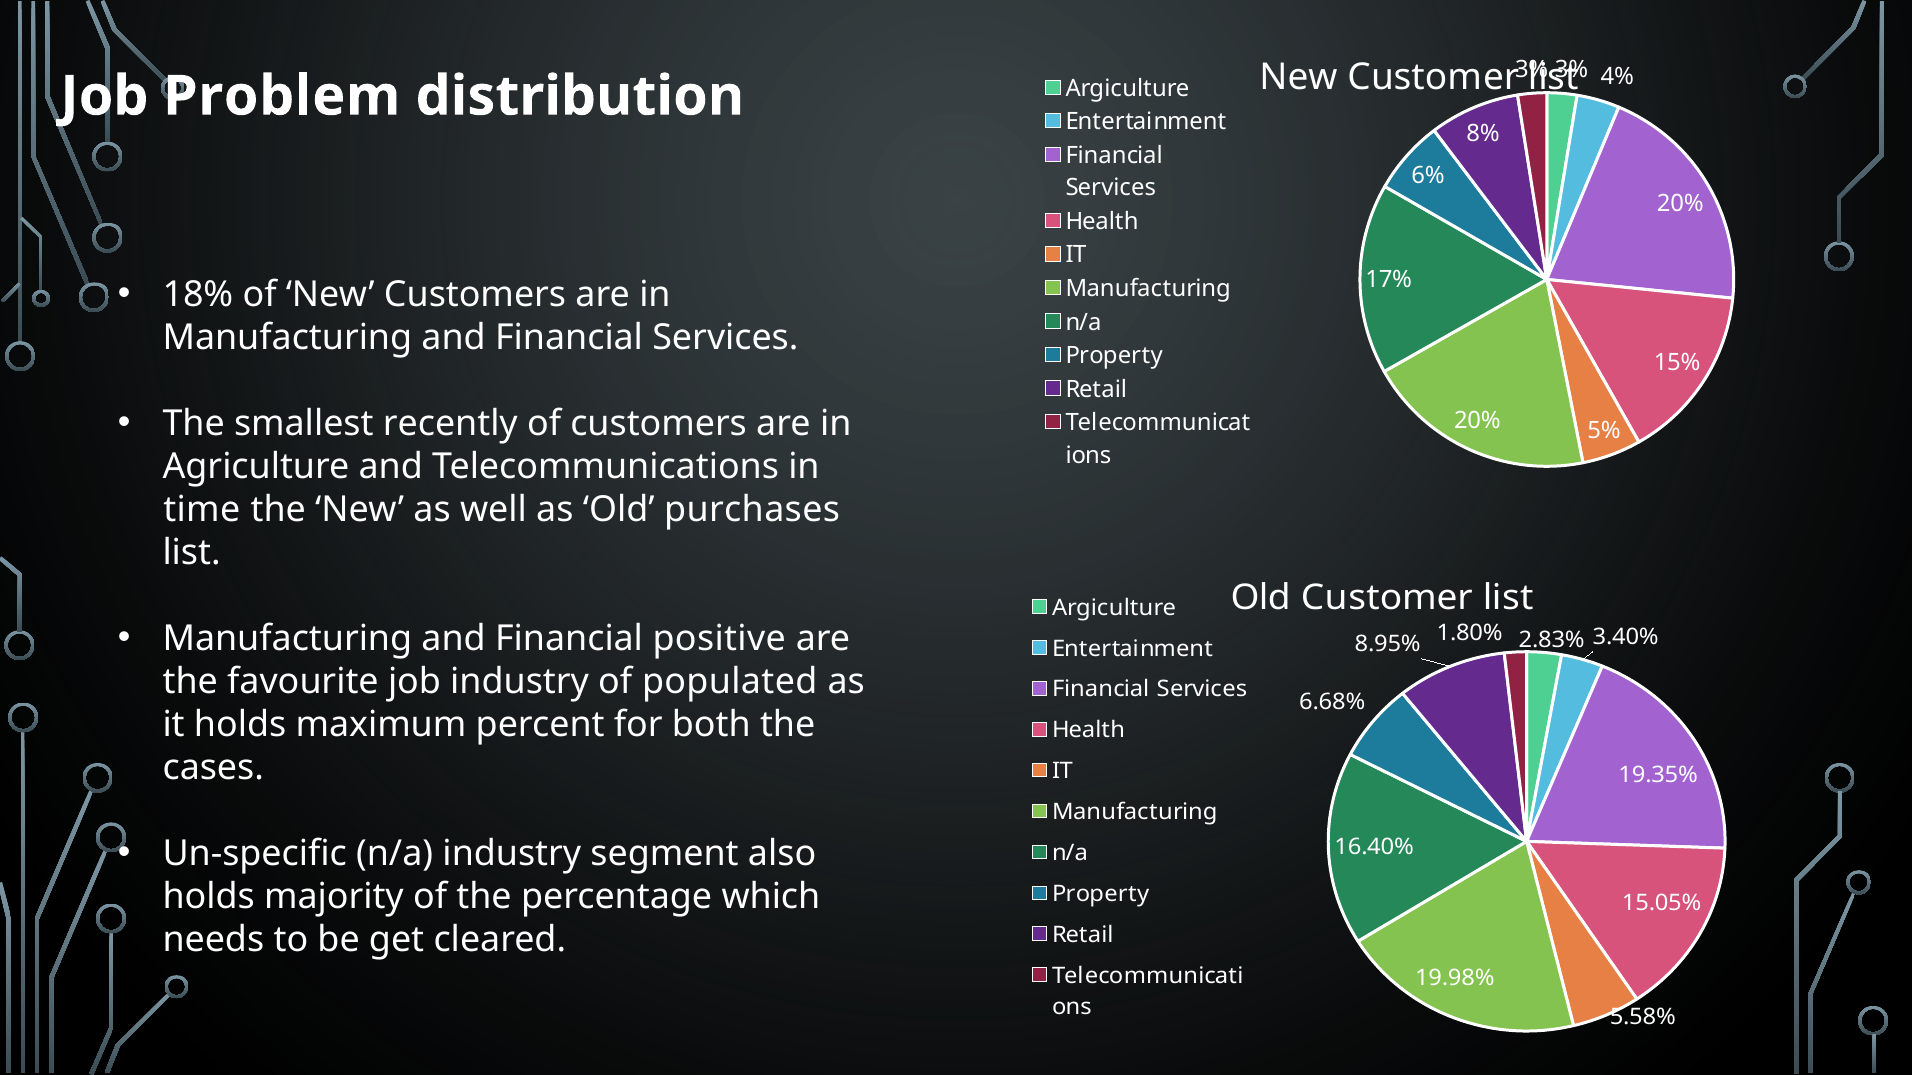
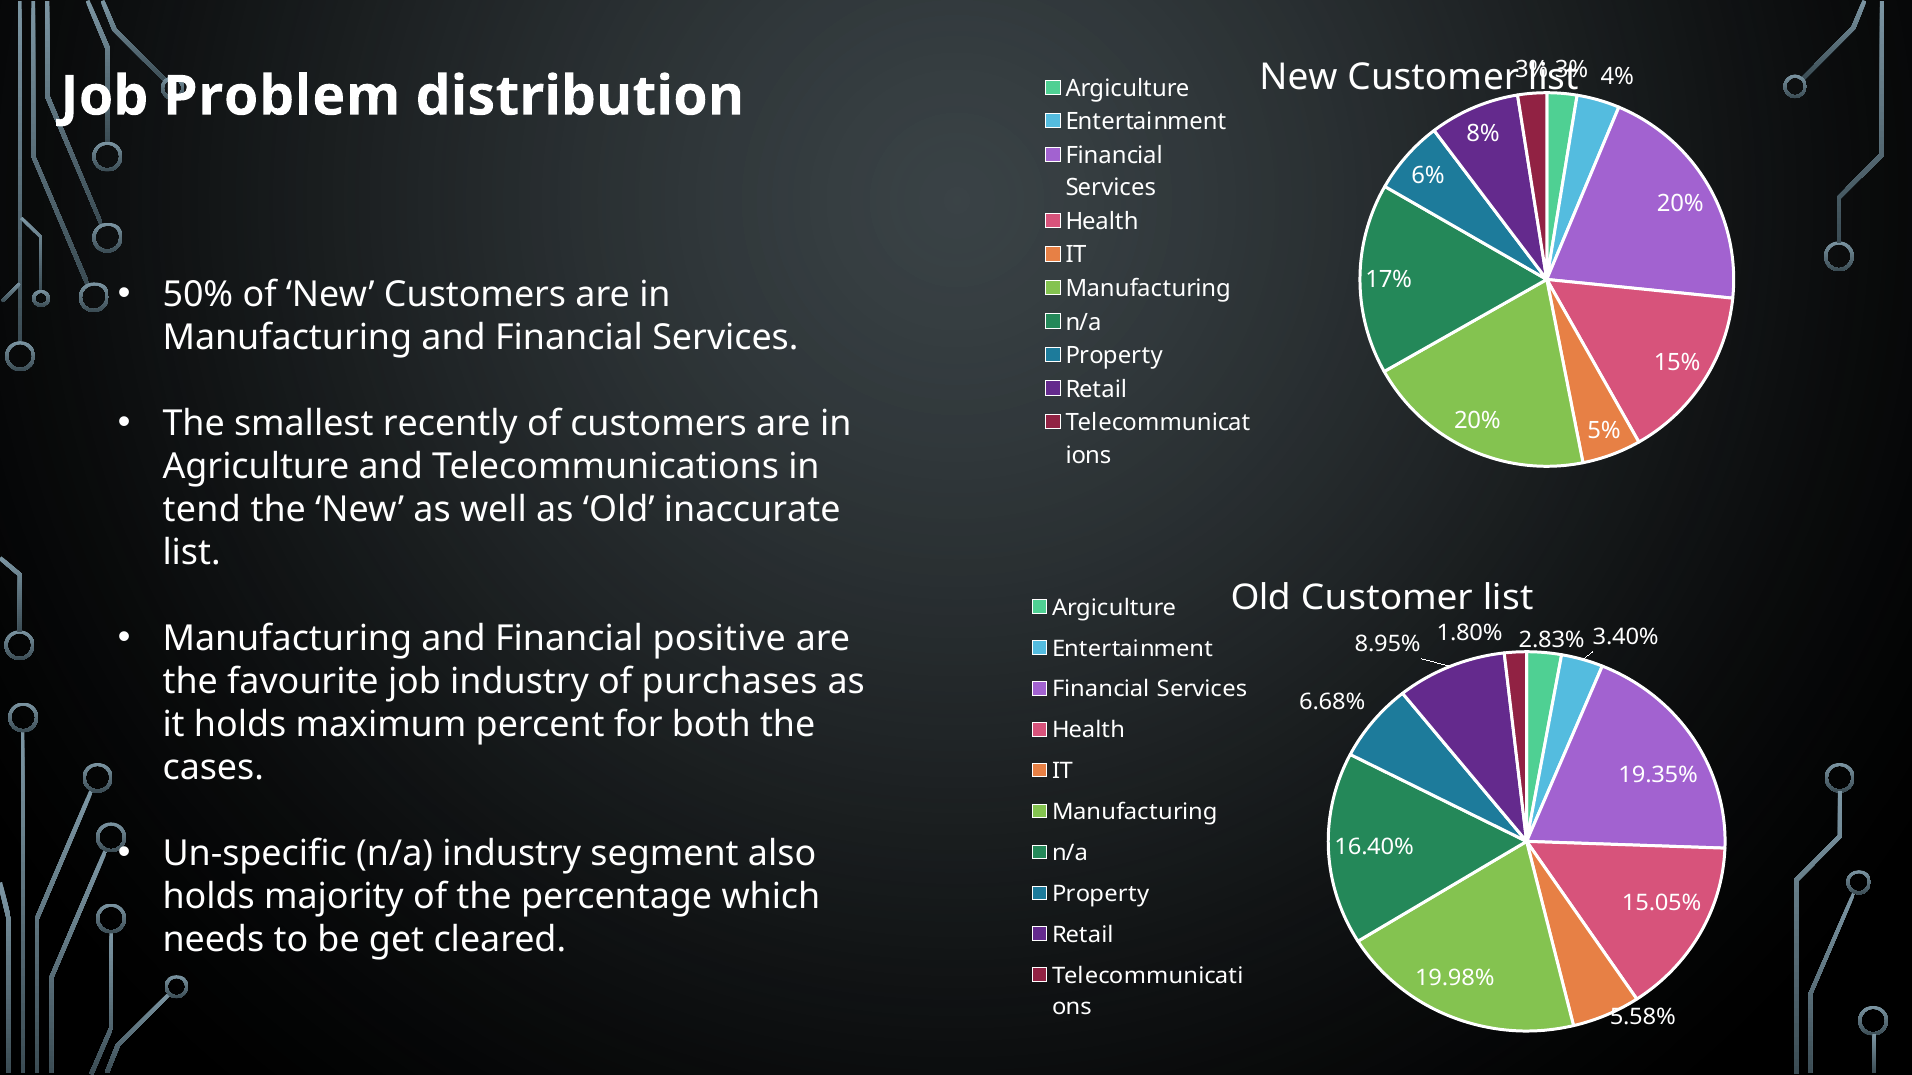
18%: 18% -> 50%
time: time -> tend
purchases: purchases -> inaccurate
populated: populated -> purchases
